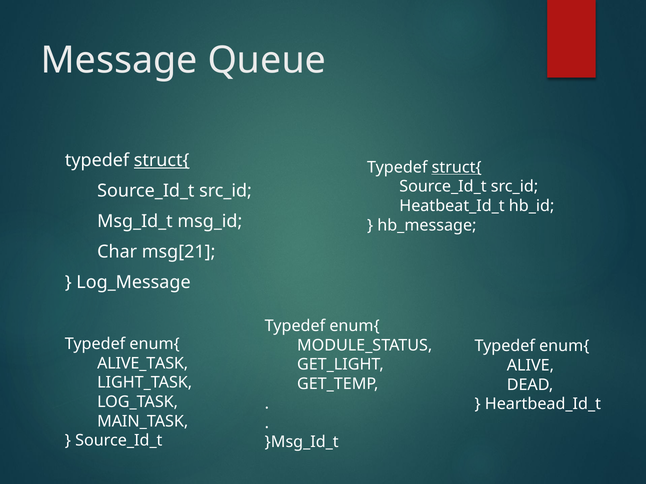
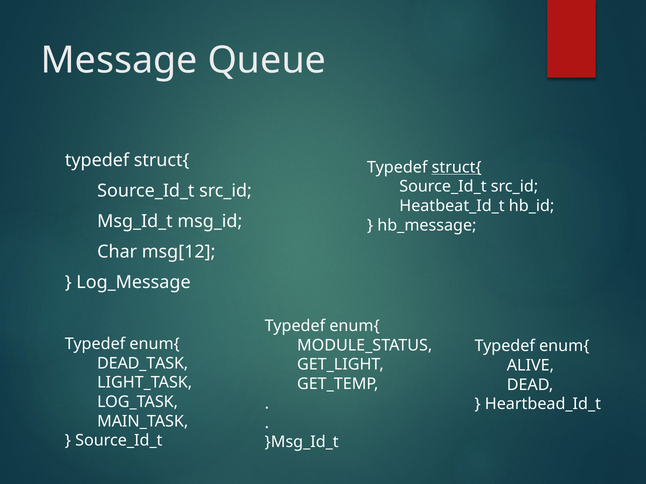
struct{ at (162, 160) underline: present -> none
msg[21: msg[21 -> msg[12
ALIVE_TASK: ALIVE_TASK -> DEAD_TASK
